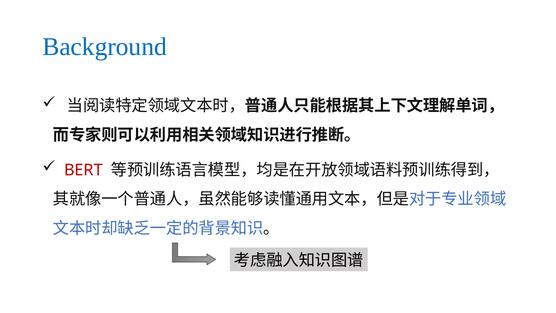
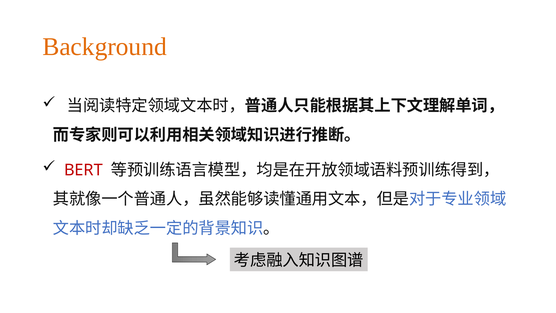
Background colour: blue -> orange
